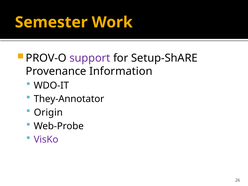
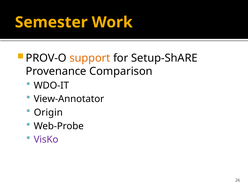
support colour: purple -> orange
Information: Information -> Comparison
They-Annotator: They-Annotator -> View-Annotator
